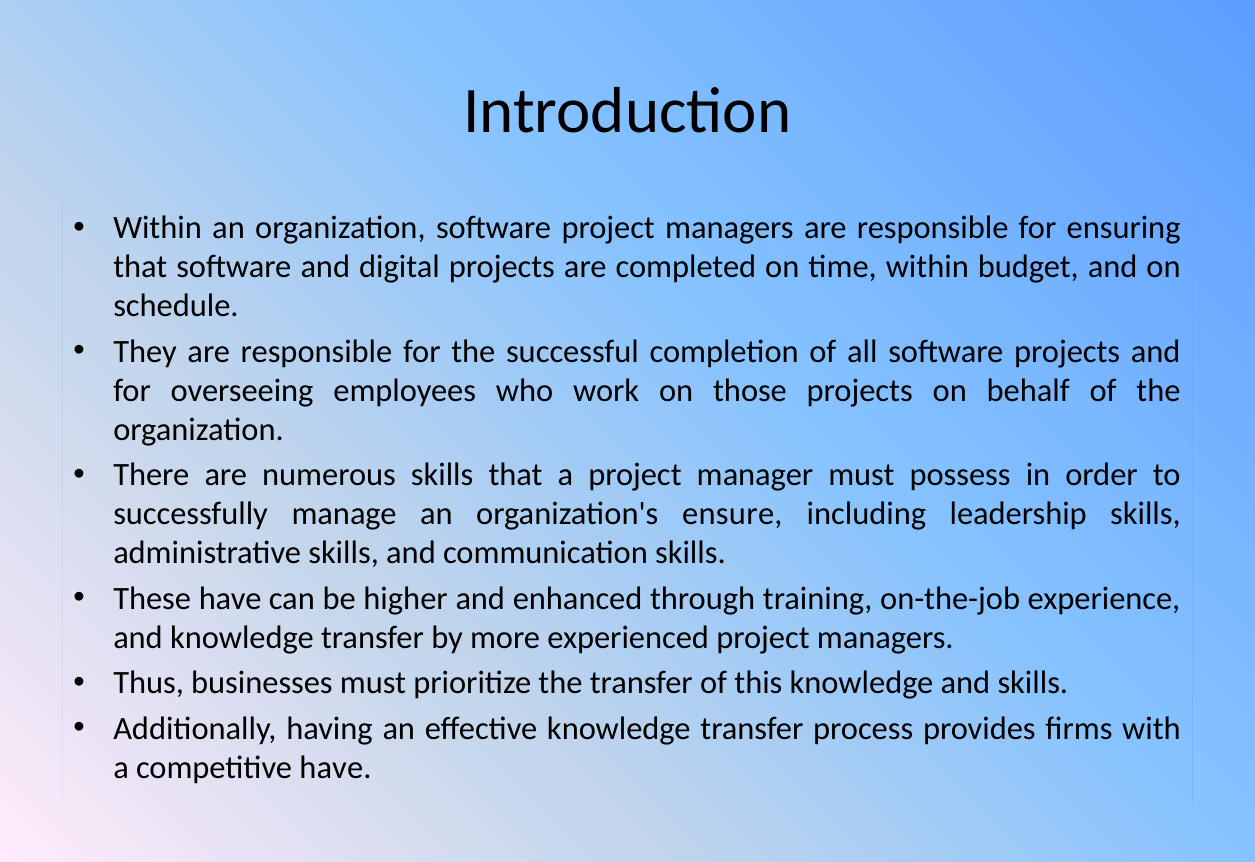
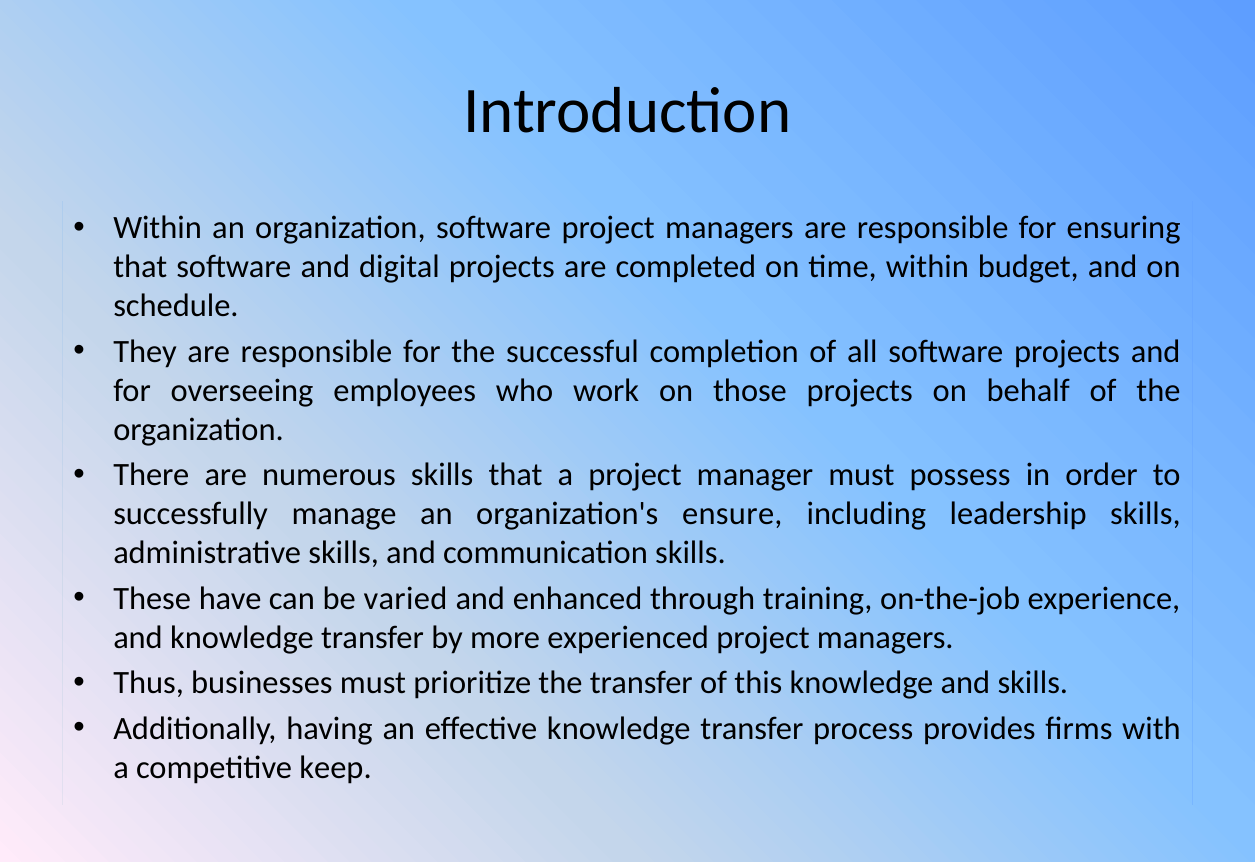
higher: higher -> varied
competitive have: have -> keep
